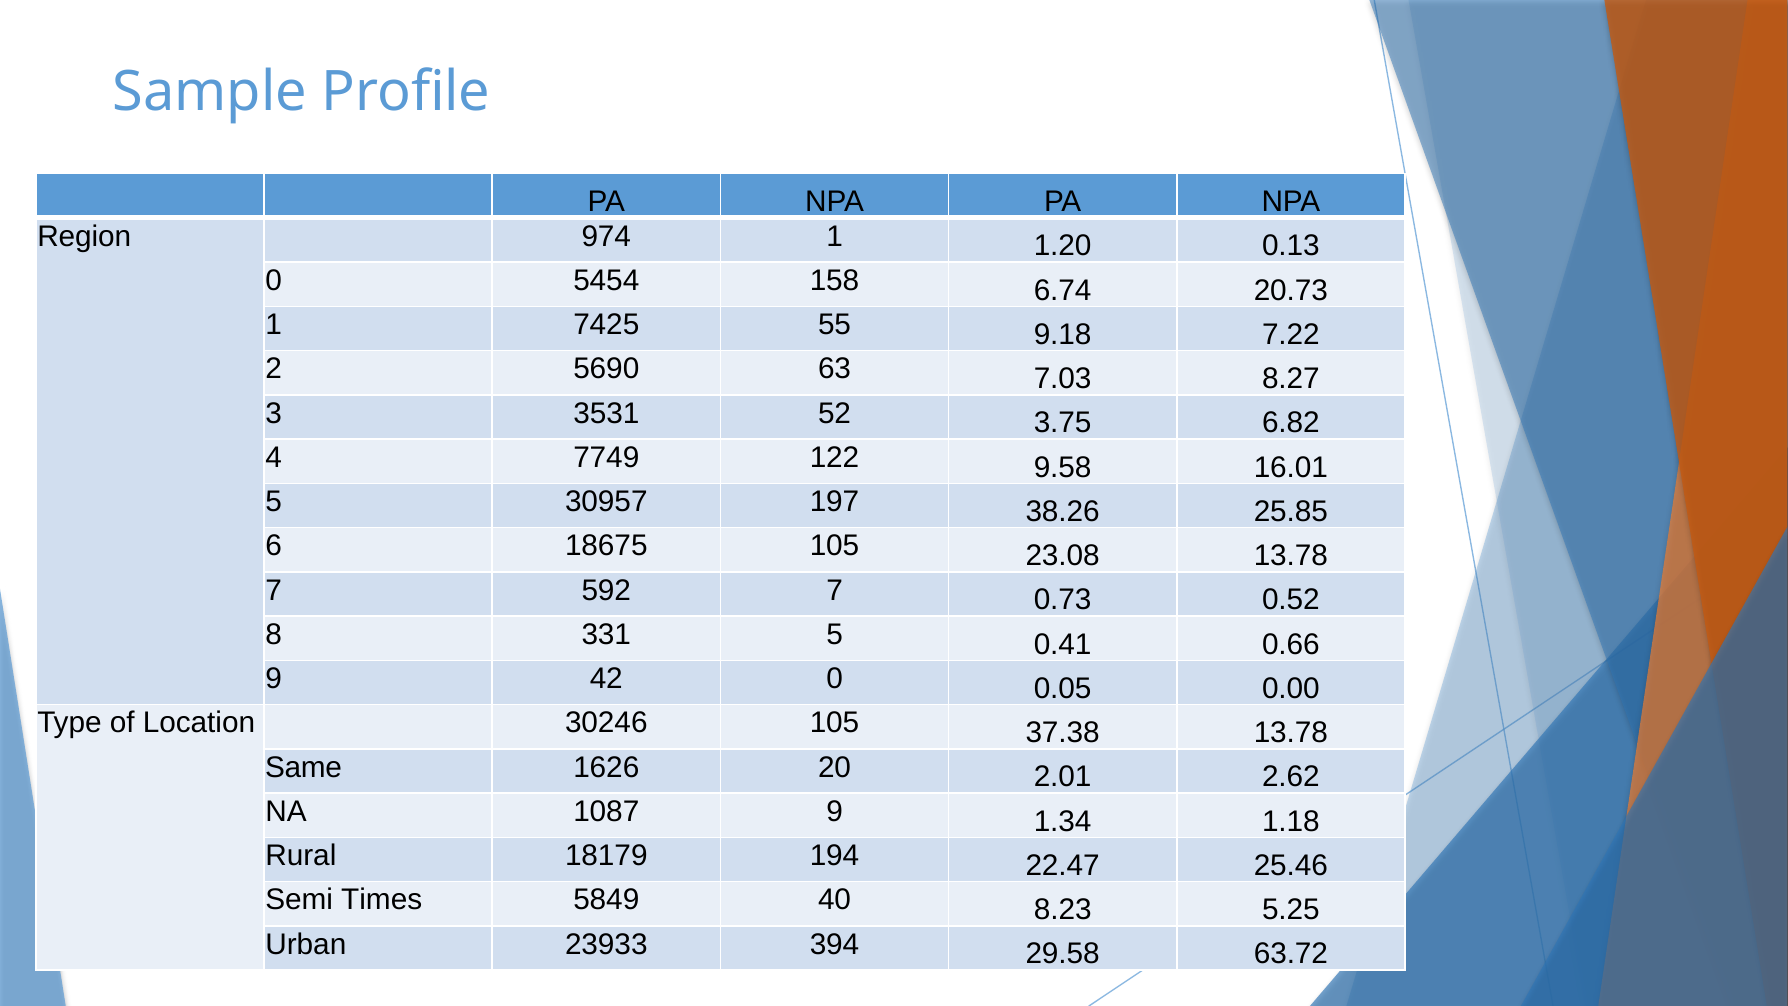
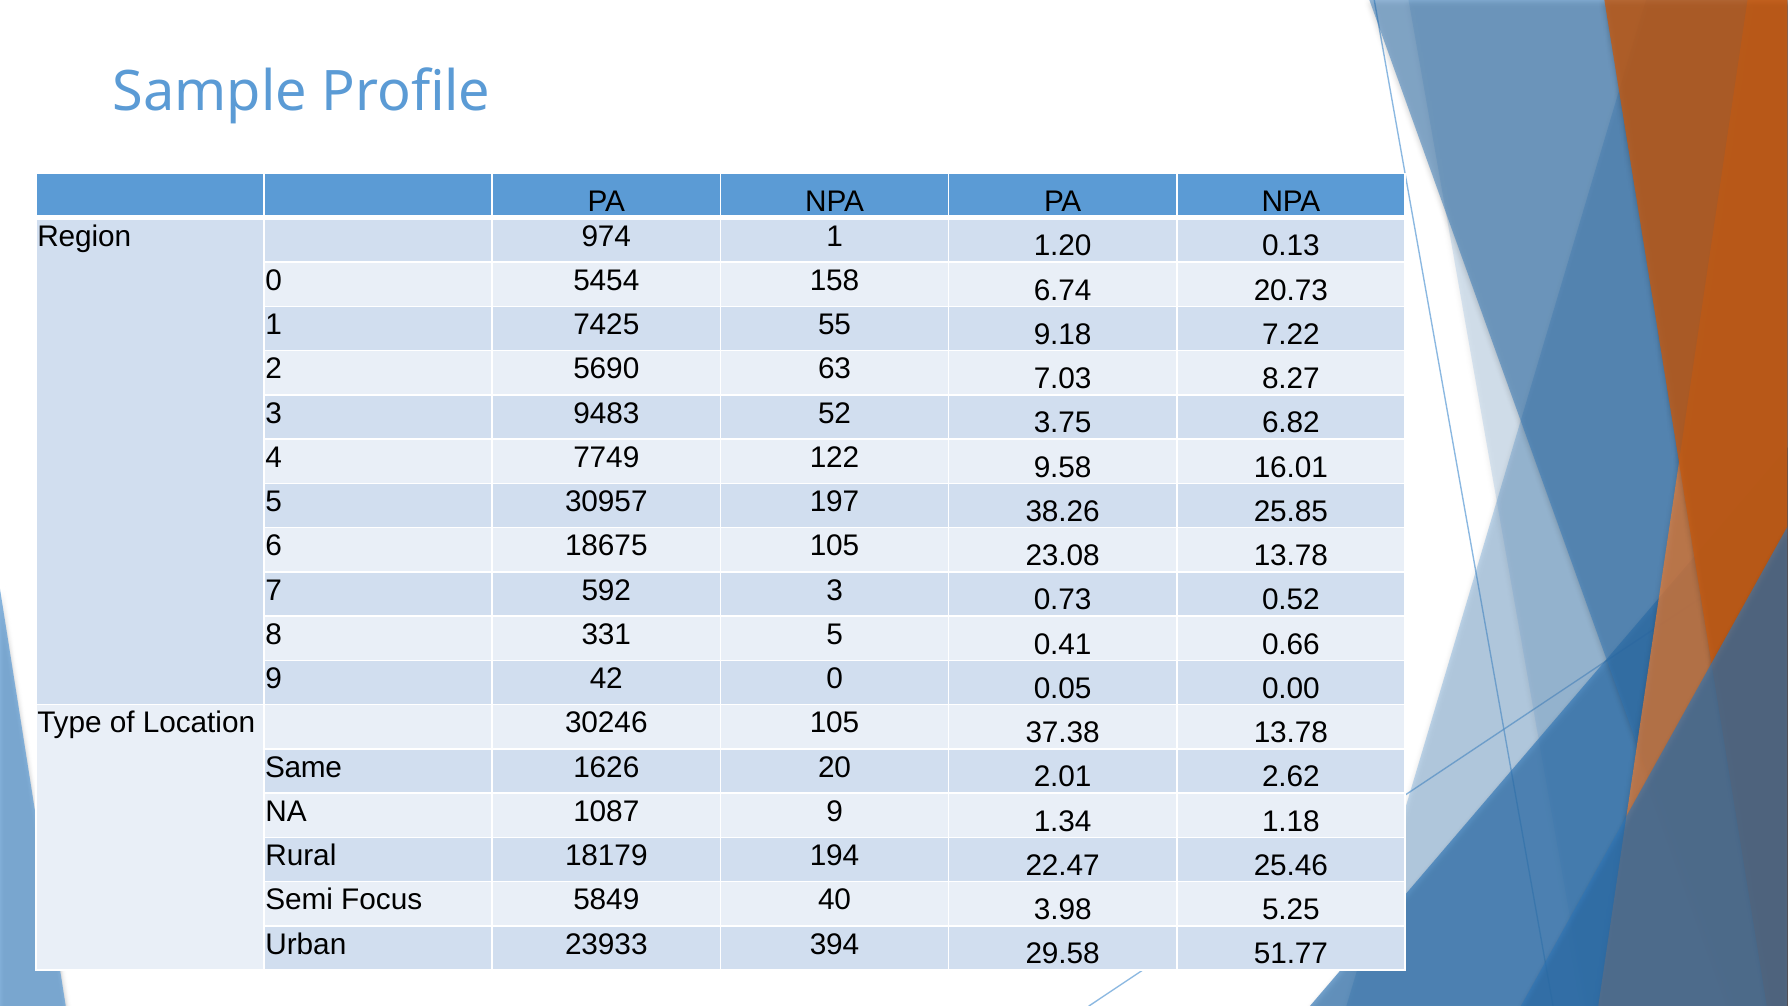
3531: 3531 -> 9483
592 7: 7 -> 3
Times: Times -> Focus
8.23: 8.23 -> 3.98
63.72: 63.72 -> 51.77
